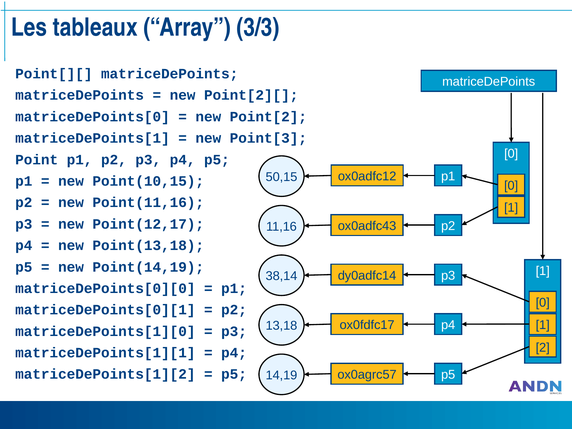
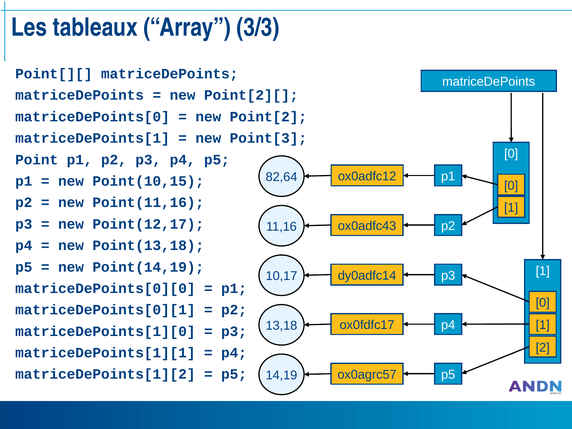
50,15: 50,15 -> 82,64
38,14: 38,14 -> 10,17
